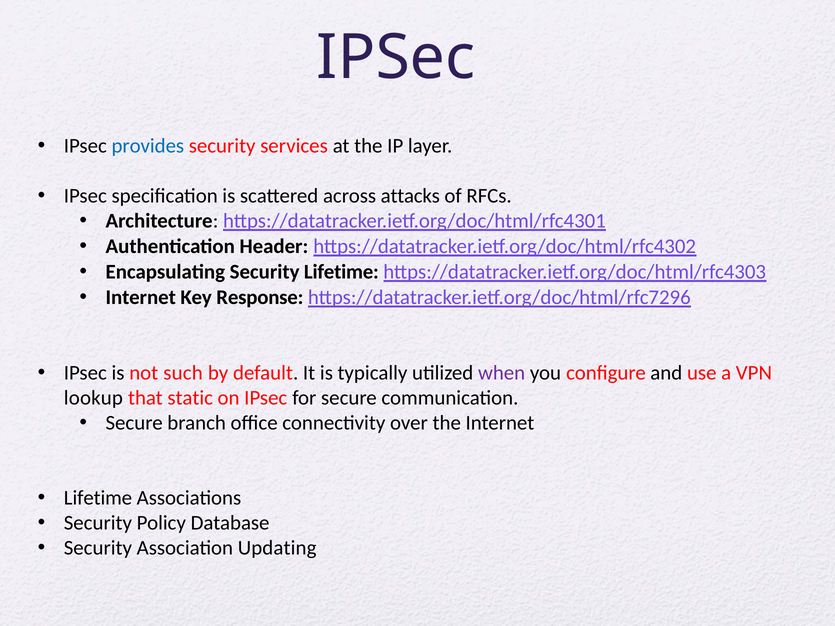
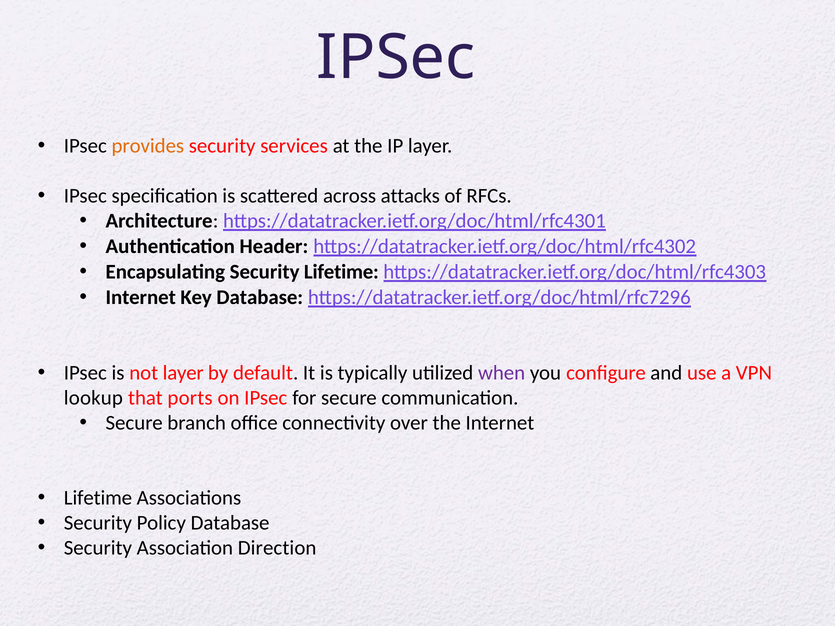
provides colour: blue -> orange
Key Response: Response -> Database
not such: such -> layer
static: static -> ports
Updating: Updating -> Direction
